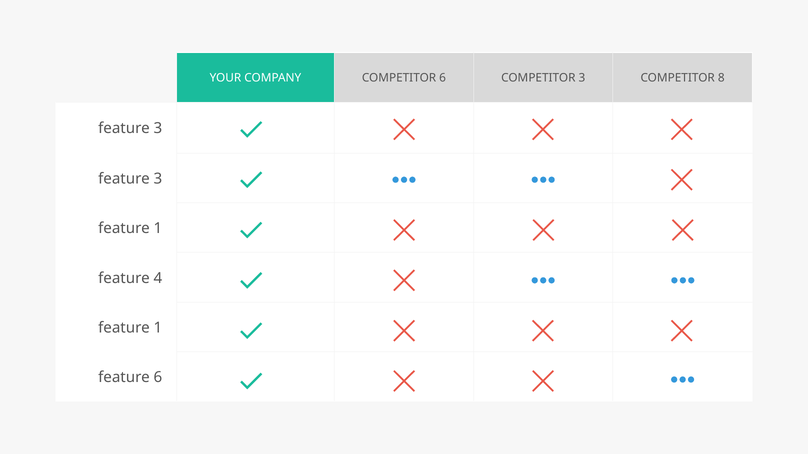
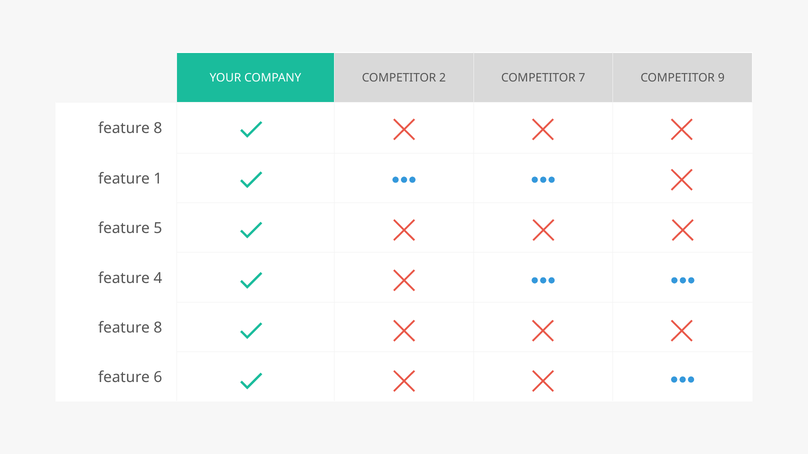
COMPETITOR 6: 6 -> 2
COMPETITOR 3: 3 -> 7
8: 8 -> 9
3 at (158, 129): 3 -> 8
3 at (158, 179): 3 -> 1
1 at (158, 229): 1 -> 5
1 at (158, 328): 1 -> 8
